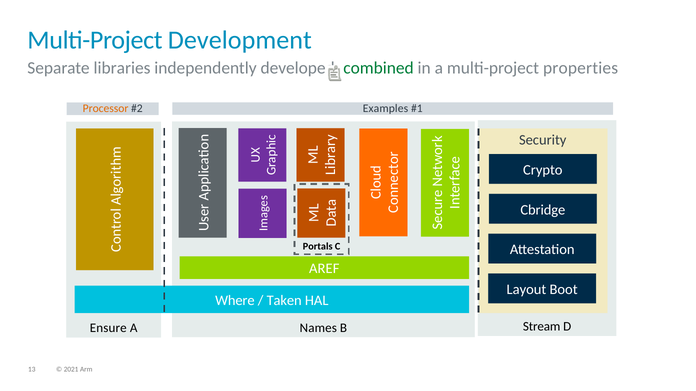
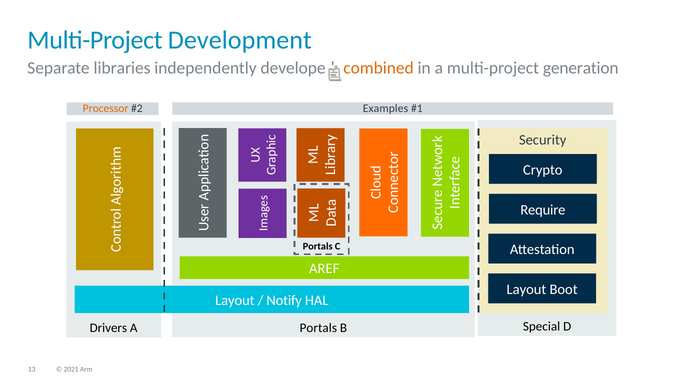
combined colour: green -> orange
properties: properties -> generation
Cbridge: Cbridge -> Require
Where at (235, 301): Where -> Layout
Taken: Taken -> Notify
Stream: Stream -> Special
Names at (318, 328): Names -> Portals
Ensure: Ensure -> Drivers
